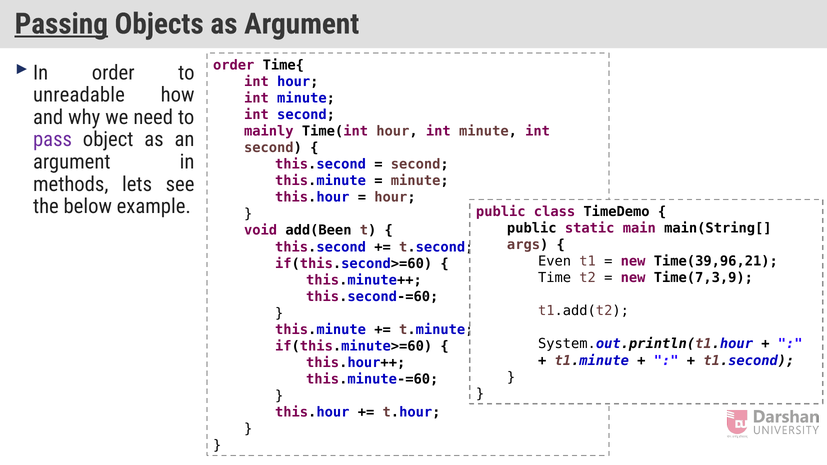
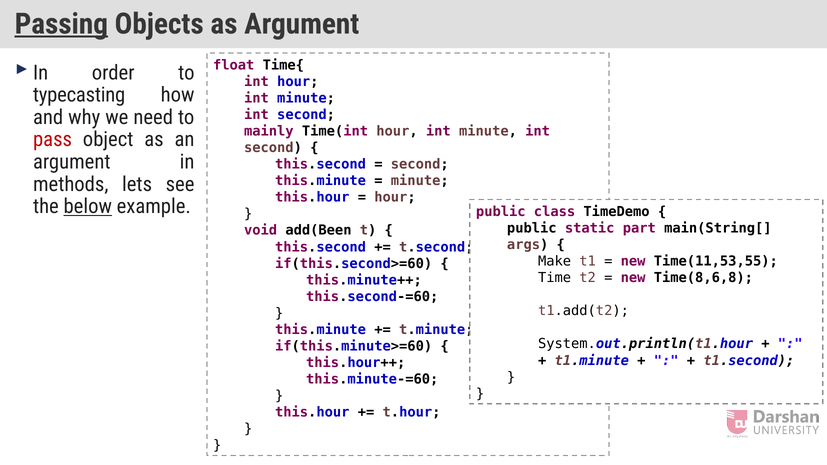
order at (234, 65): order -> float
unreadable: unreadable -> typecasting
pass colour: purple -> red
below underline: none -> present
main: main -> part
Even: Even -> Make
Time(39,96,21: Time(39,96,21 -> Time(11,53,55
Time(7,3,9: Time(7,3,9 -> Time(8,6,8
